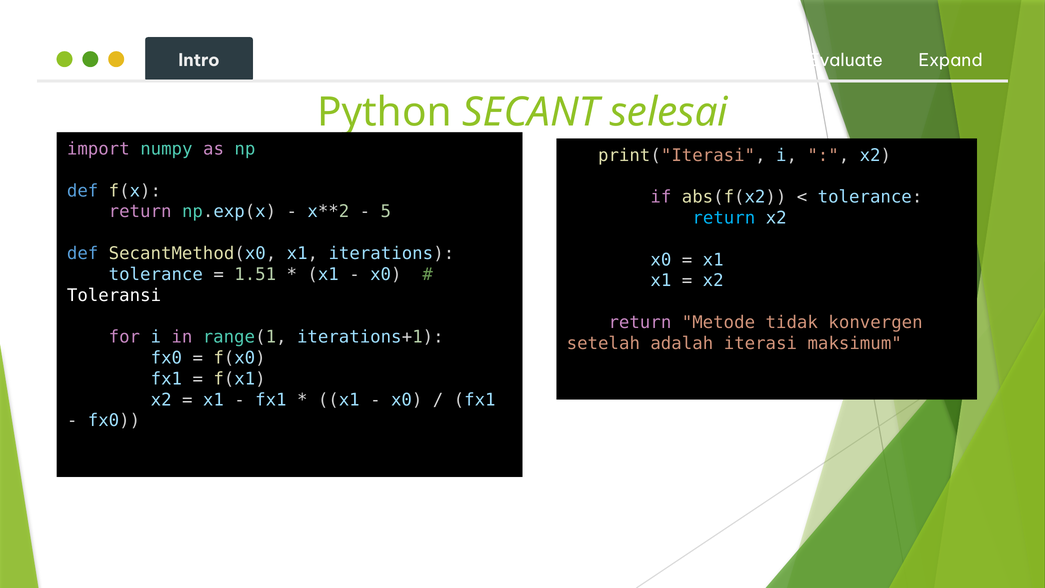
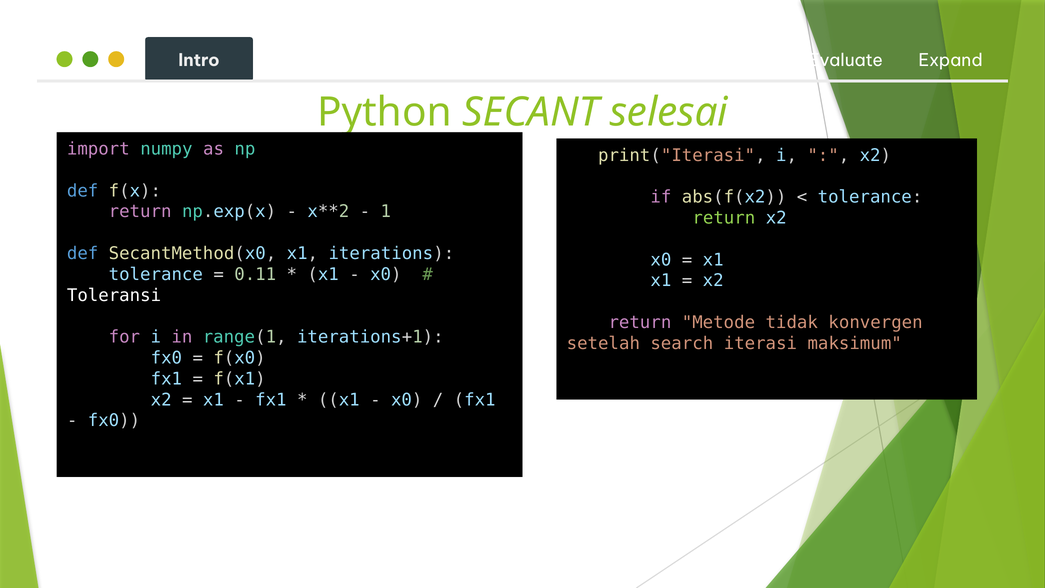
5: 5 -> 1
return at (724, 218) colour: light blue -> light green
1.51: 1.51 -> 0.11
adalah: adalah -> search
